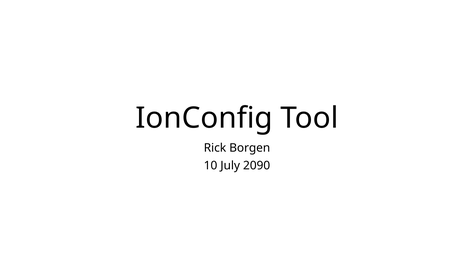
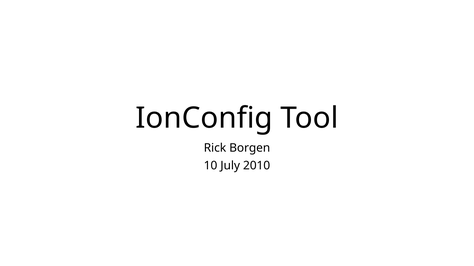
2090: 2090 -> 2010
